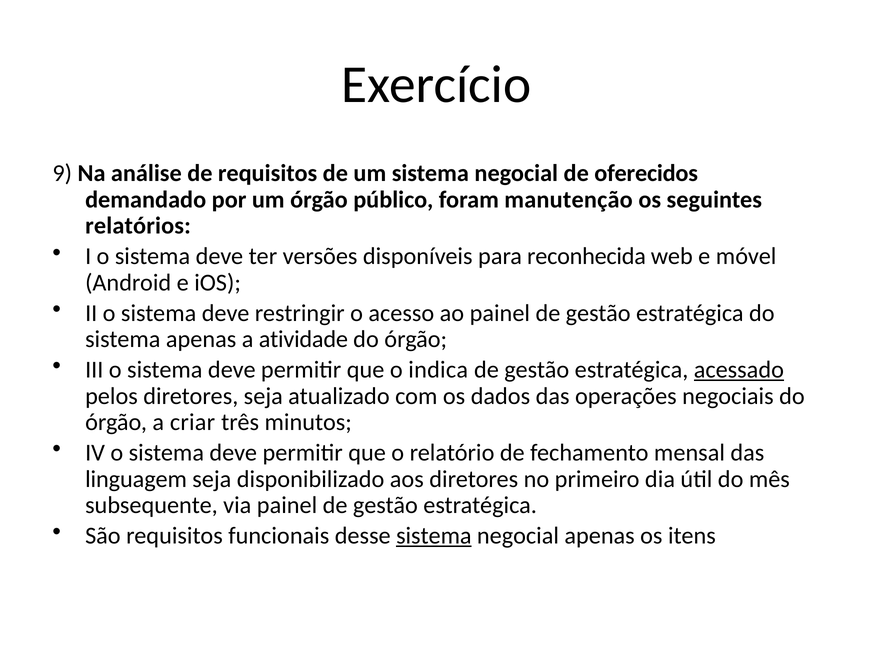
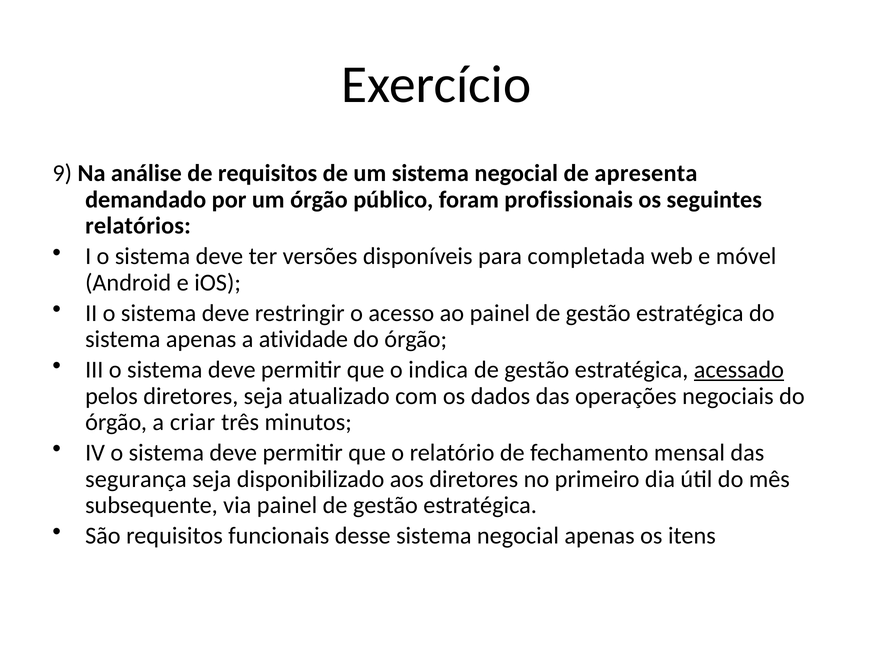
oferecidos: oferecidos -> apresenta
manutenção: manutenção -> profissionais
reconhecida: reconhecida -> completada
linguagem: linguagem -> segurança
sistema at (434, 536) underline: present -> none
